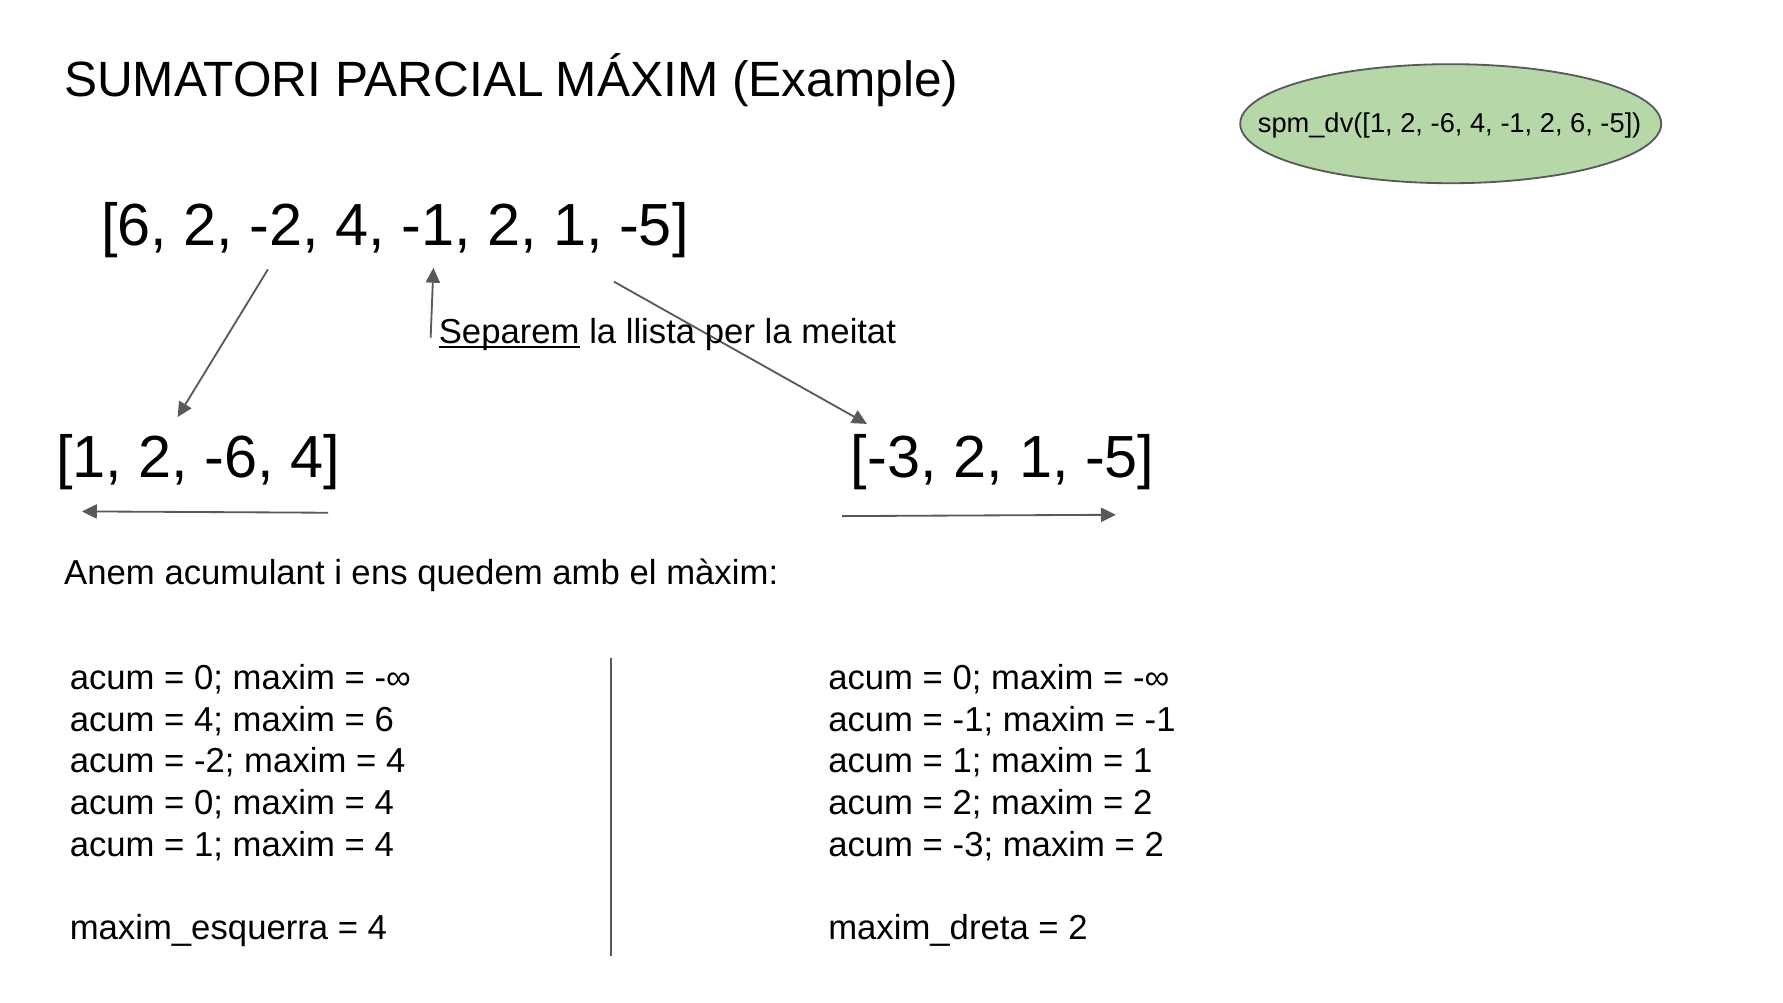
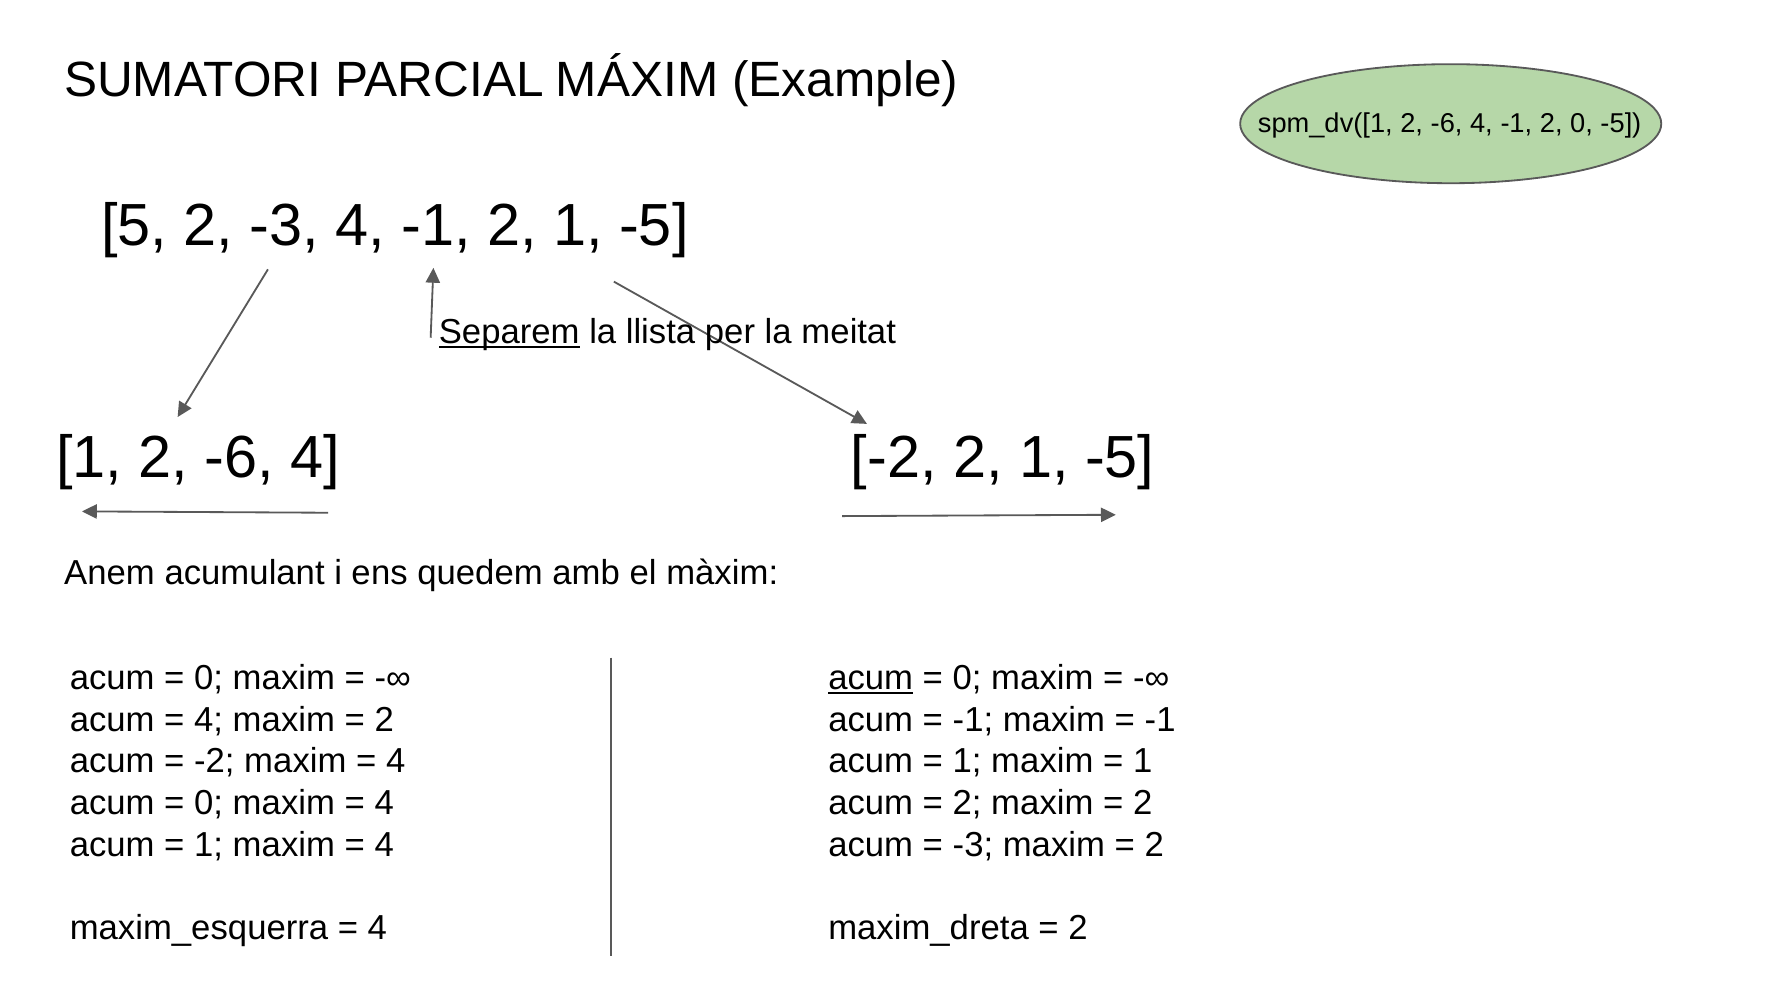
2 6: 6 -> 0
6 at (134, 226): 6 -> 5
2 -2: -2 -> -3
4 -3: -3 -> -2
acum at (871, 678) underline: none -> present
6 at (384, 720): 6 -> 2
